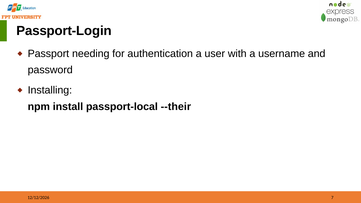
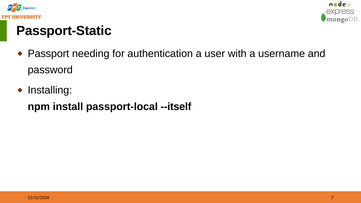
Passport-Login: Passport-Login -> Passport-Static
--their: --their -> --itself
